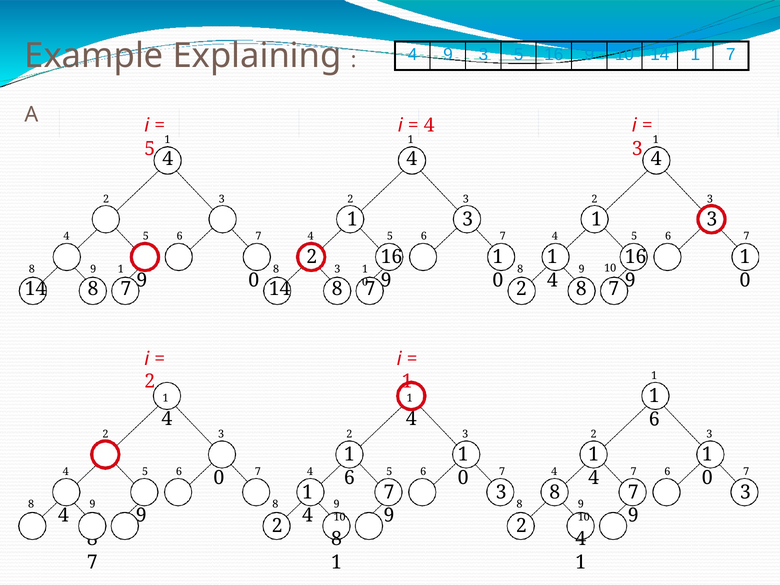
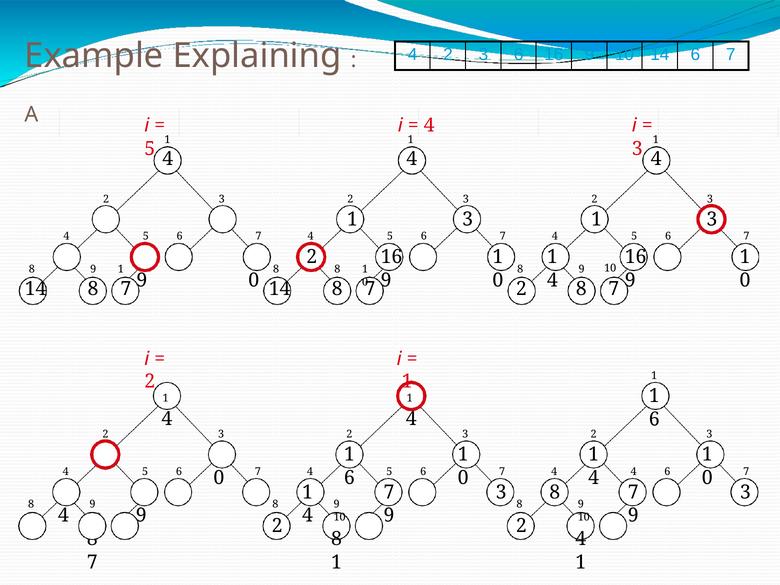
4 9: 9 -> 2
3 5: 5 -> 6
14 1: 1 -> 6
8 3: 3 -> 8
7 at (634, 471): 7 -> 4
